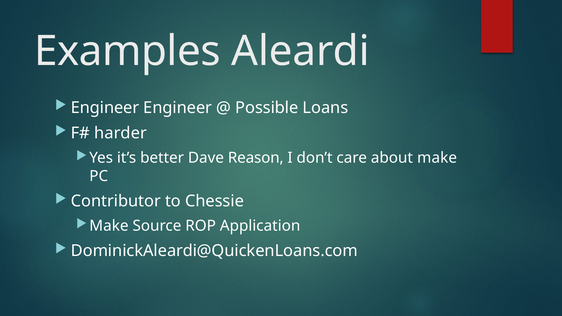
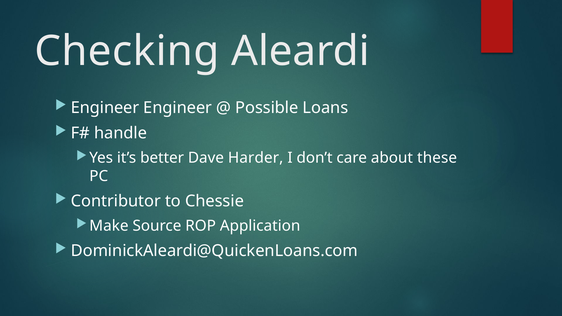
Examples: Examples -> Checking
harder: harder -> handle
Reason: Reason -> Harder
about make: make -> these
